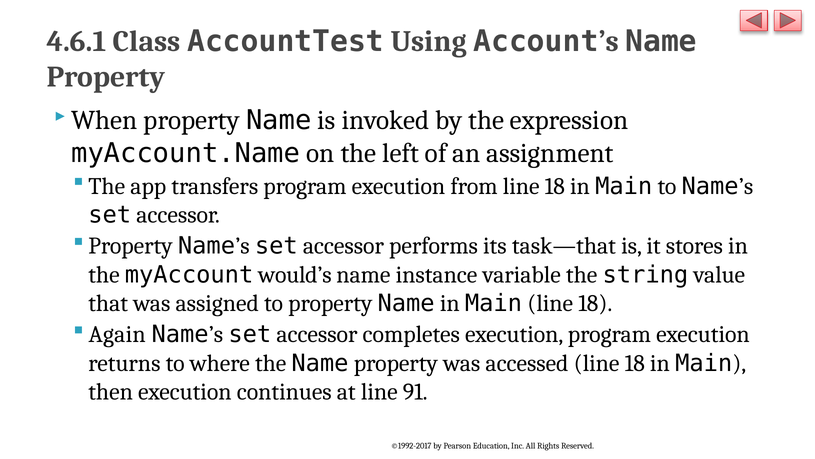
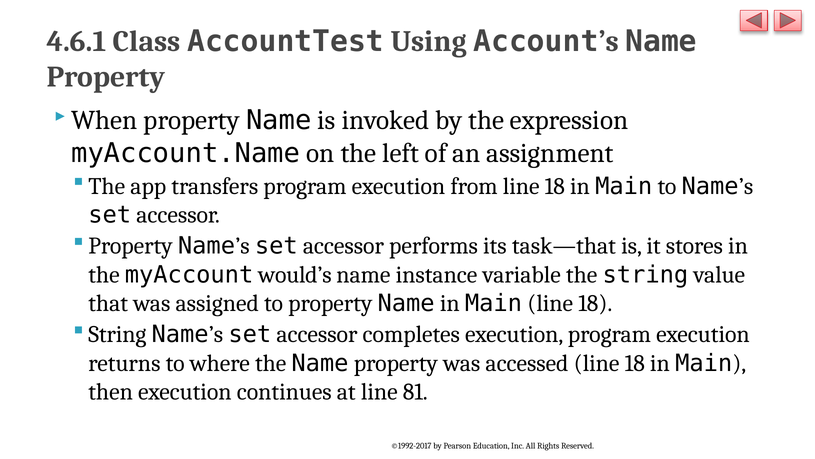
Again at (117, 334): Again -> String
91: 91 -> 81
